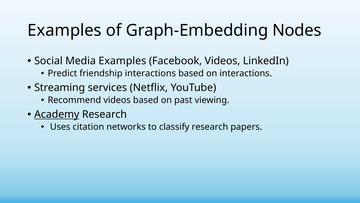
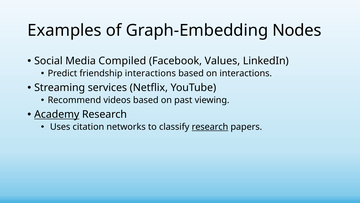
Media Examples: Examples -> Compiled
Facebook Videos: Videos -> Values
research at (210, 127) underline: none -> present
